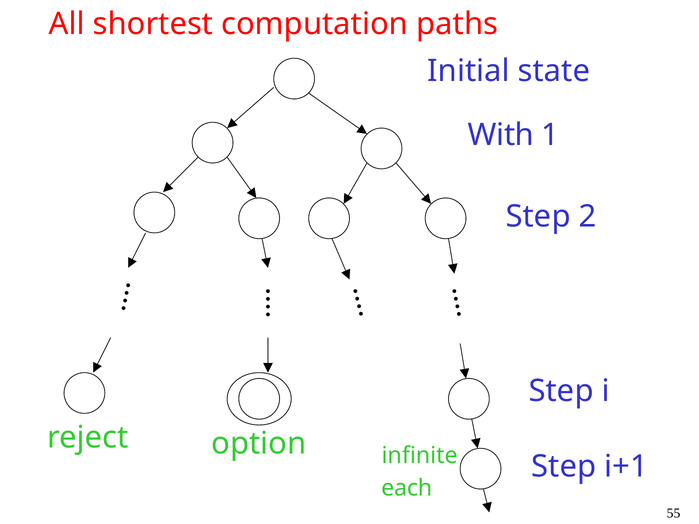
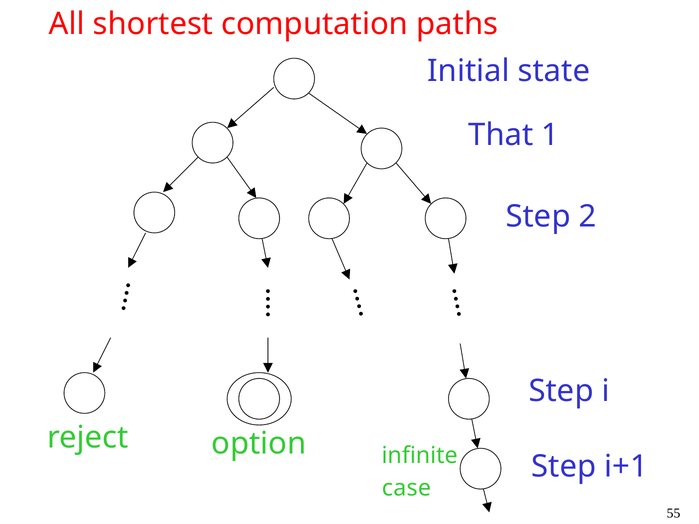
With: With -> That
each: each -> case
